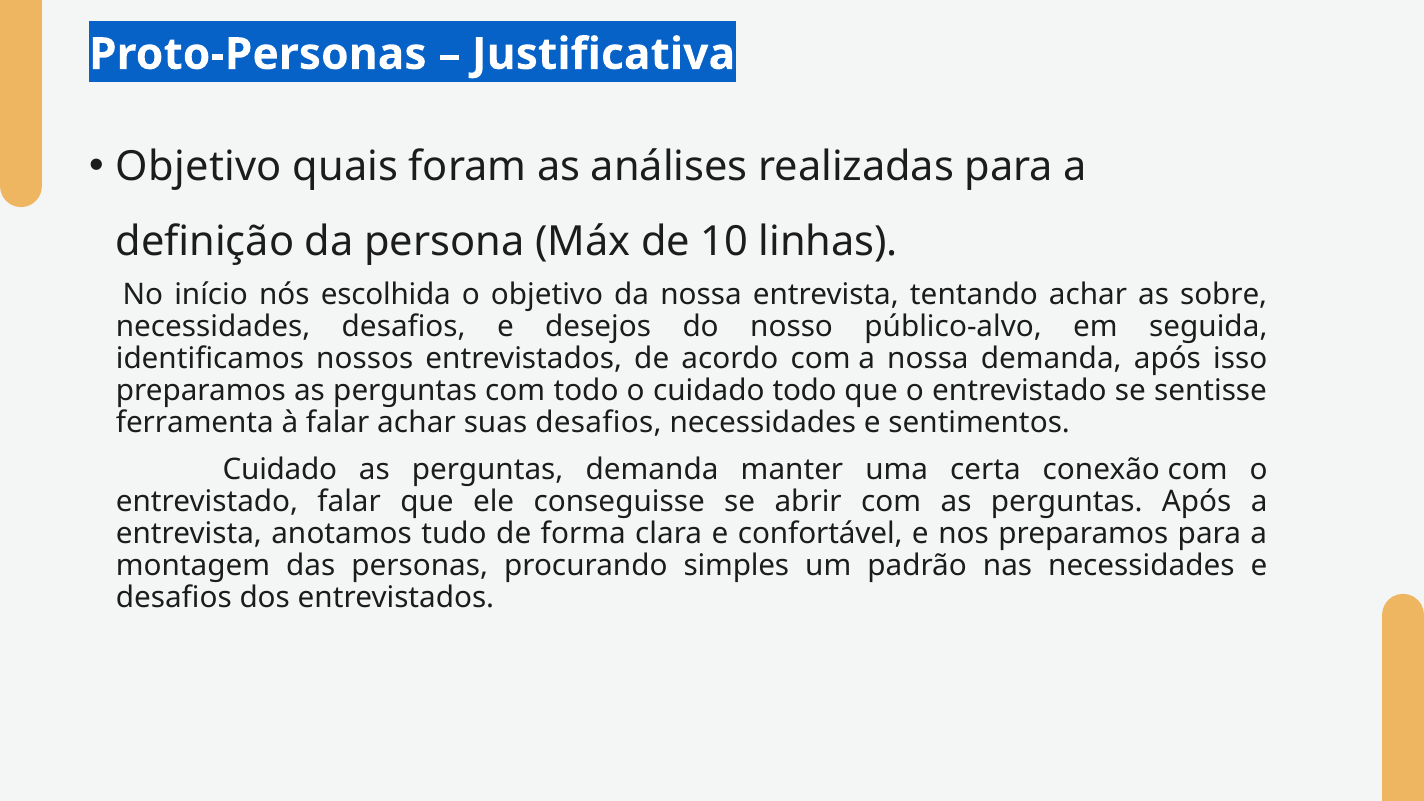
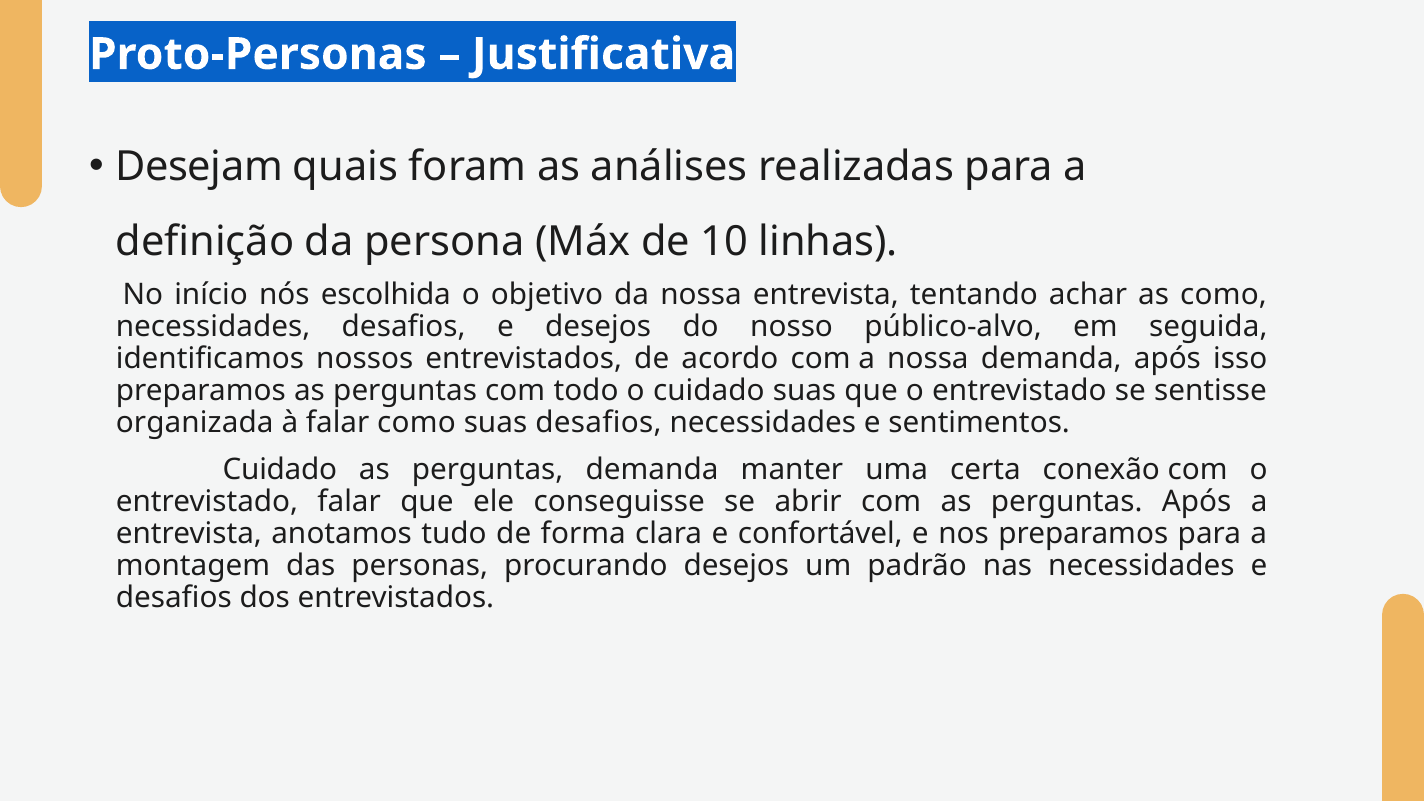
Objetivo at (199, 167): Objetivo -> Desejam
as sobre: sobre -> como
cuidado todo: todo -> suas
ferramenta: ferramenta -> organizada
falar achar: achar -> como
procurando simples: simples -> desejos
